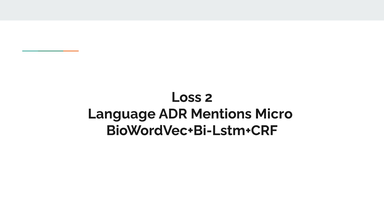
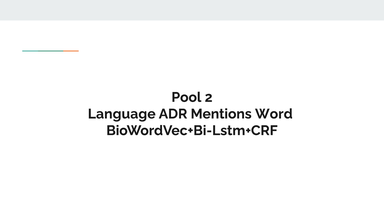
Loss: Loss -> Pool
Micro: Micro -> Word
